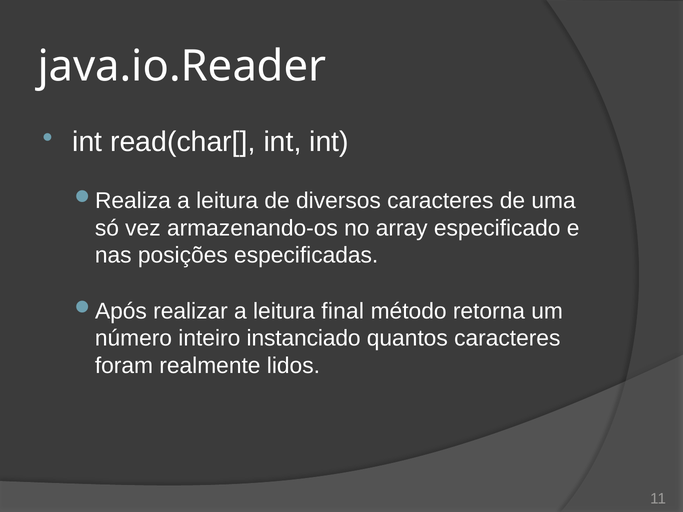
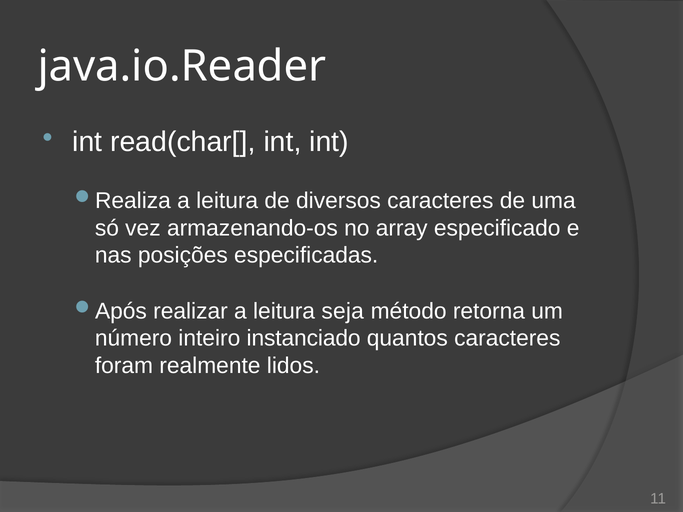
final: final -> seja
